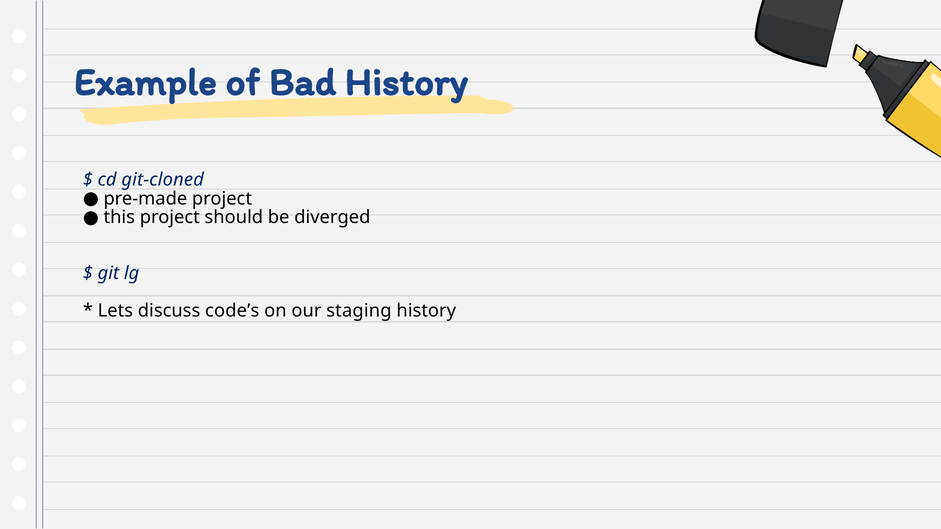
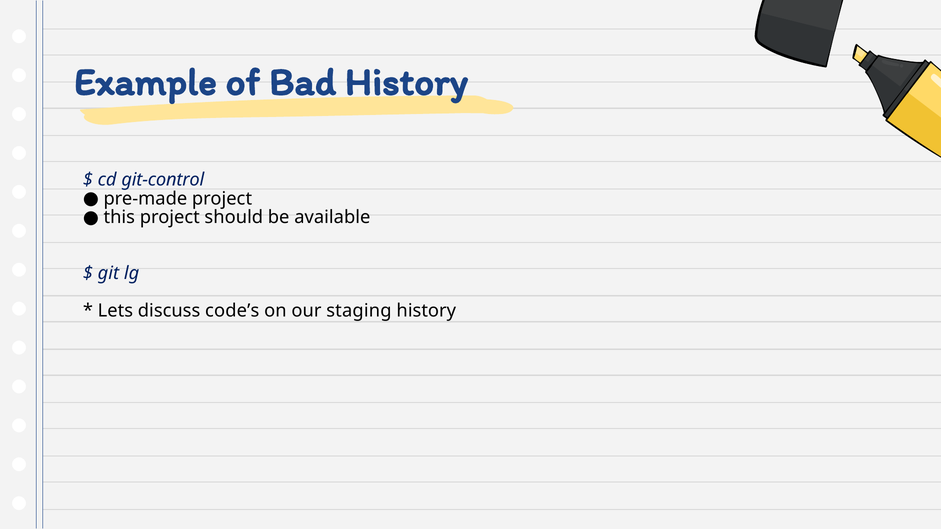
git-cloned: git-cloned -> git-control
diverged: diverged -> available
